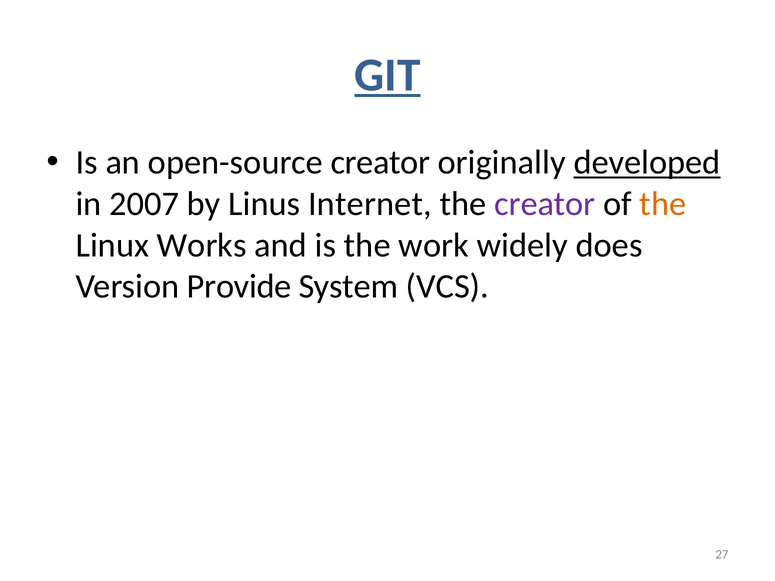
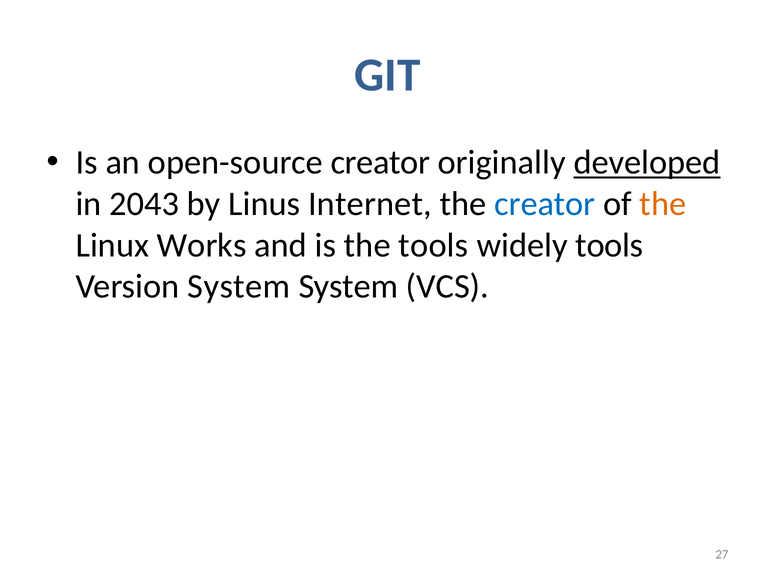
GIT underline: present -> none
2007: 2007 -> 2043
creator at (545, 204) colour: purple -> blue
the work: work -> tools
widely does: does -> tools
Version Provide: Provide -> System
